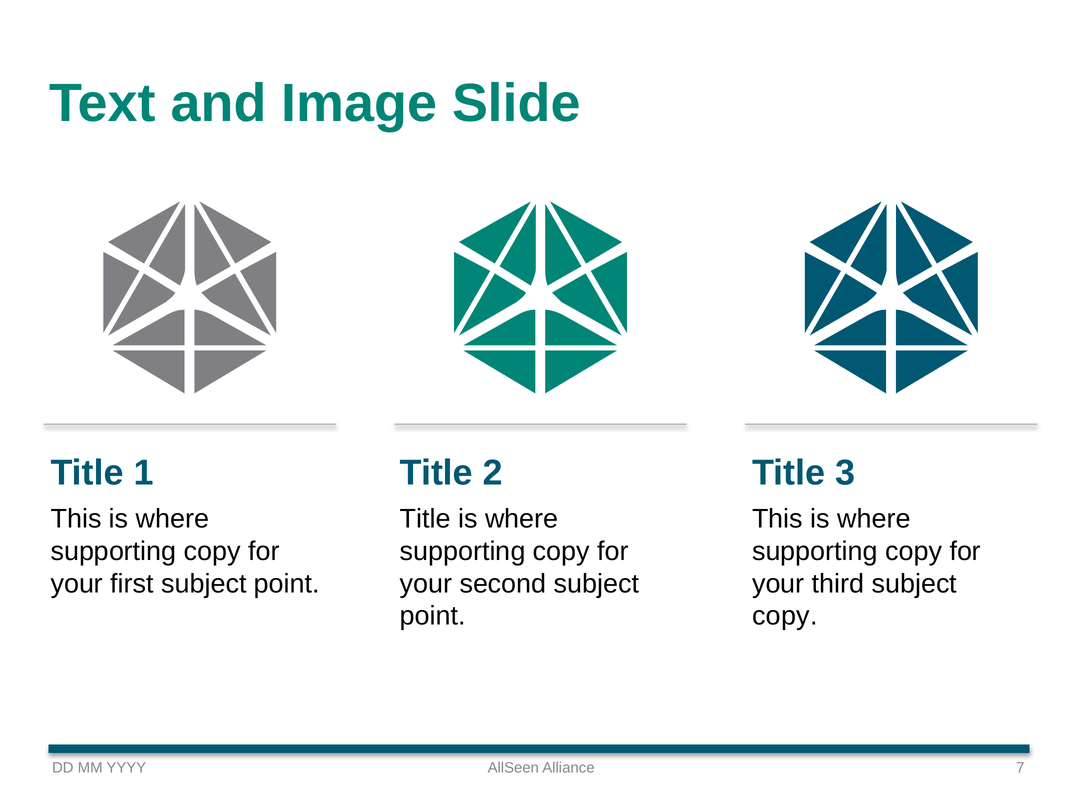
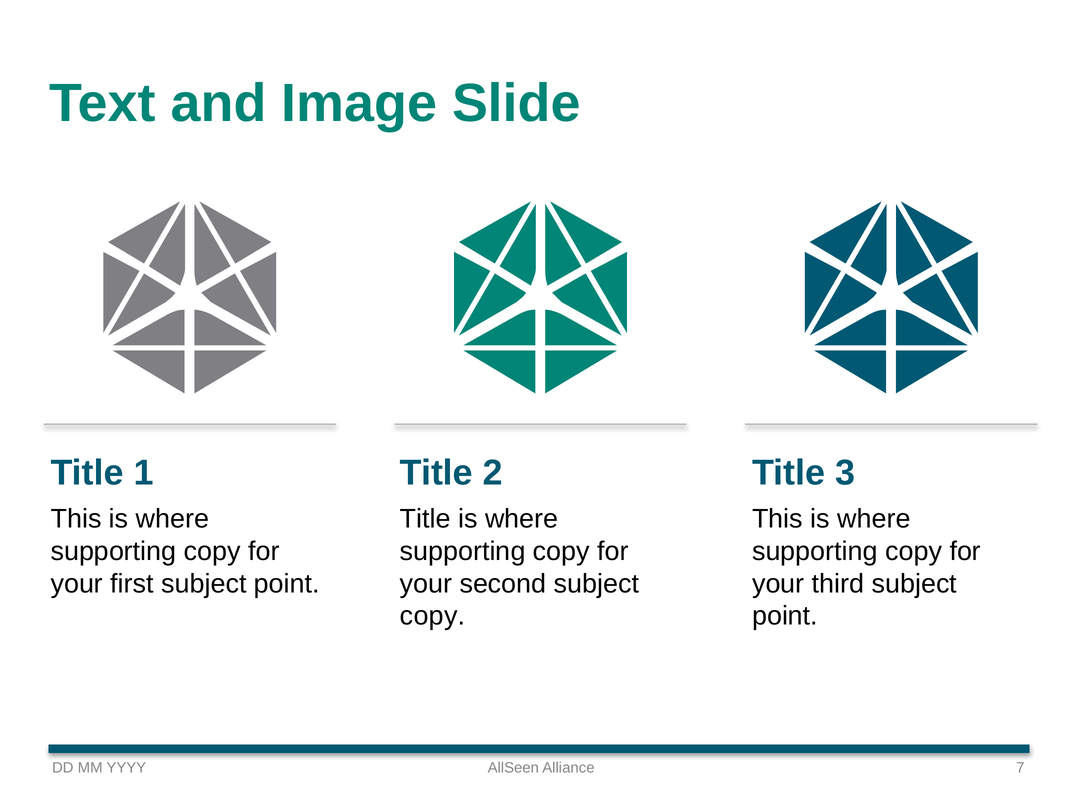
point at (433, 616): point -> copy
copy at (785, 616): copy -> point
